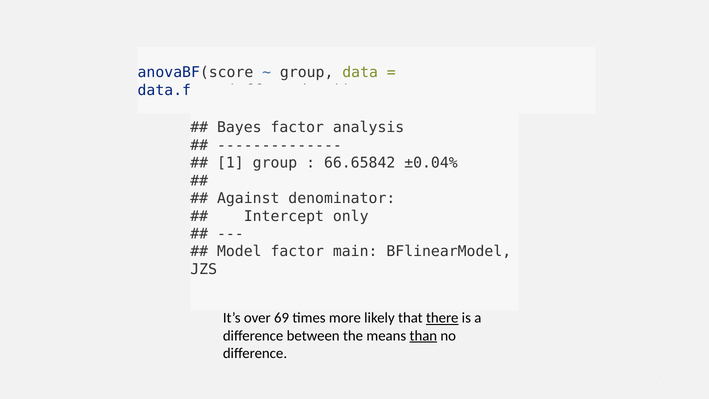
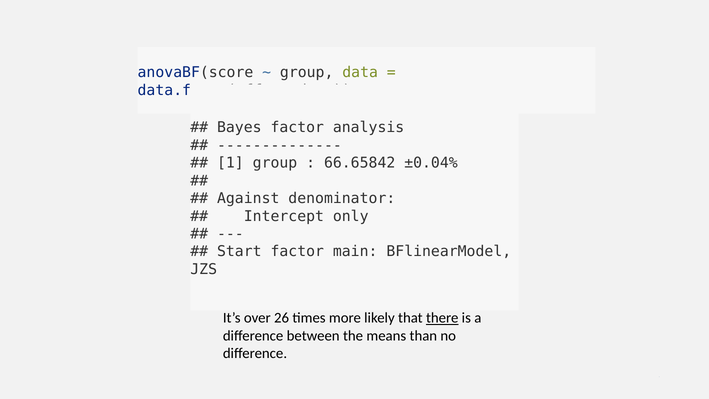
Model: Model -> Start
69: 69 -> 26
than underline: present -> none
